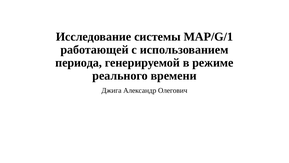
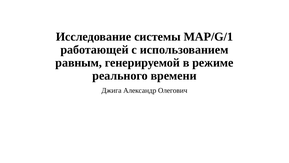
периода: периода -> равным
